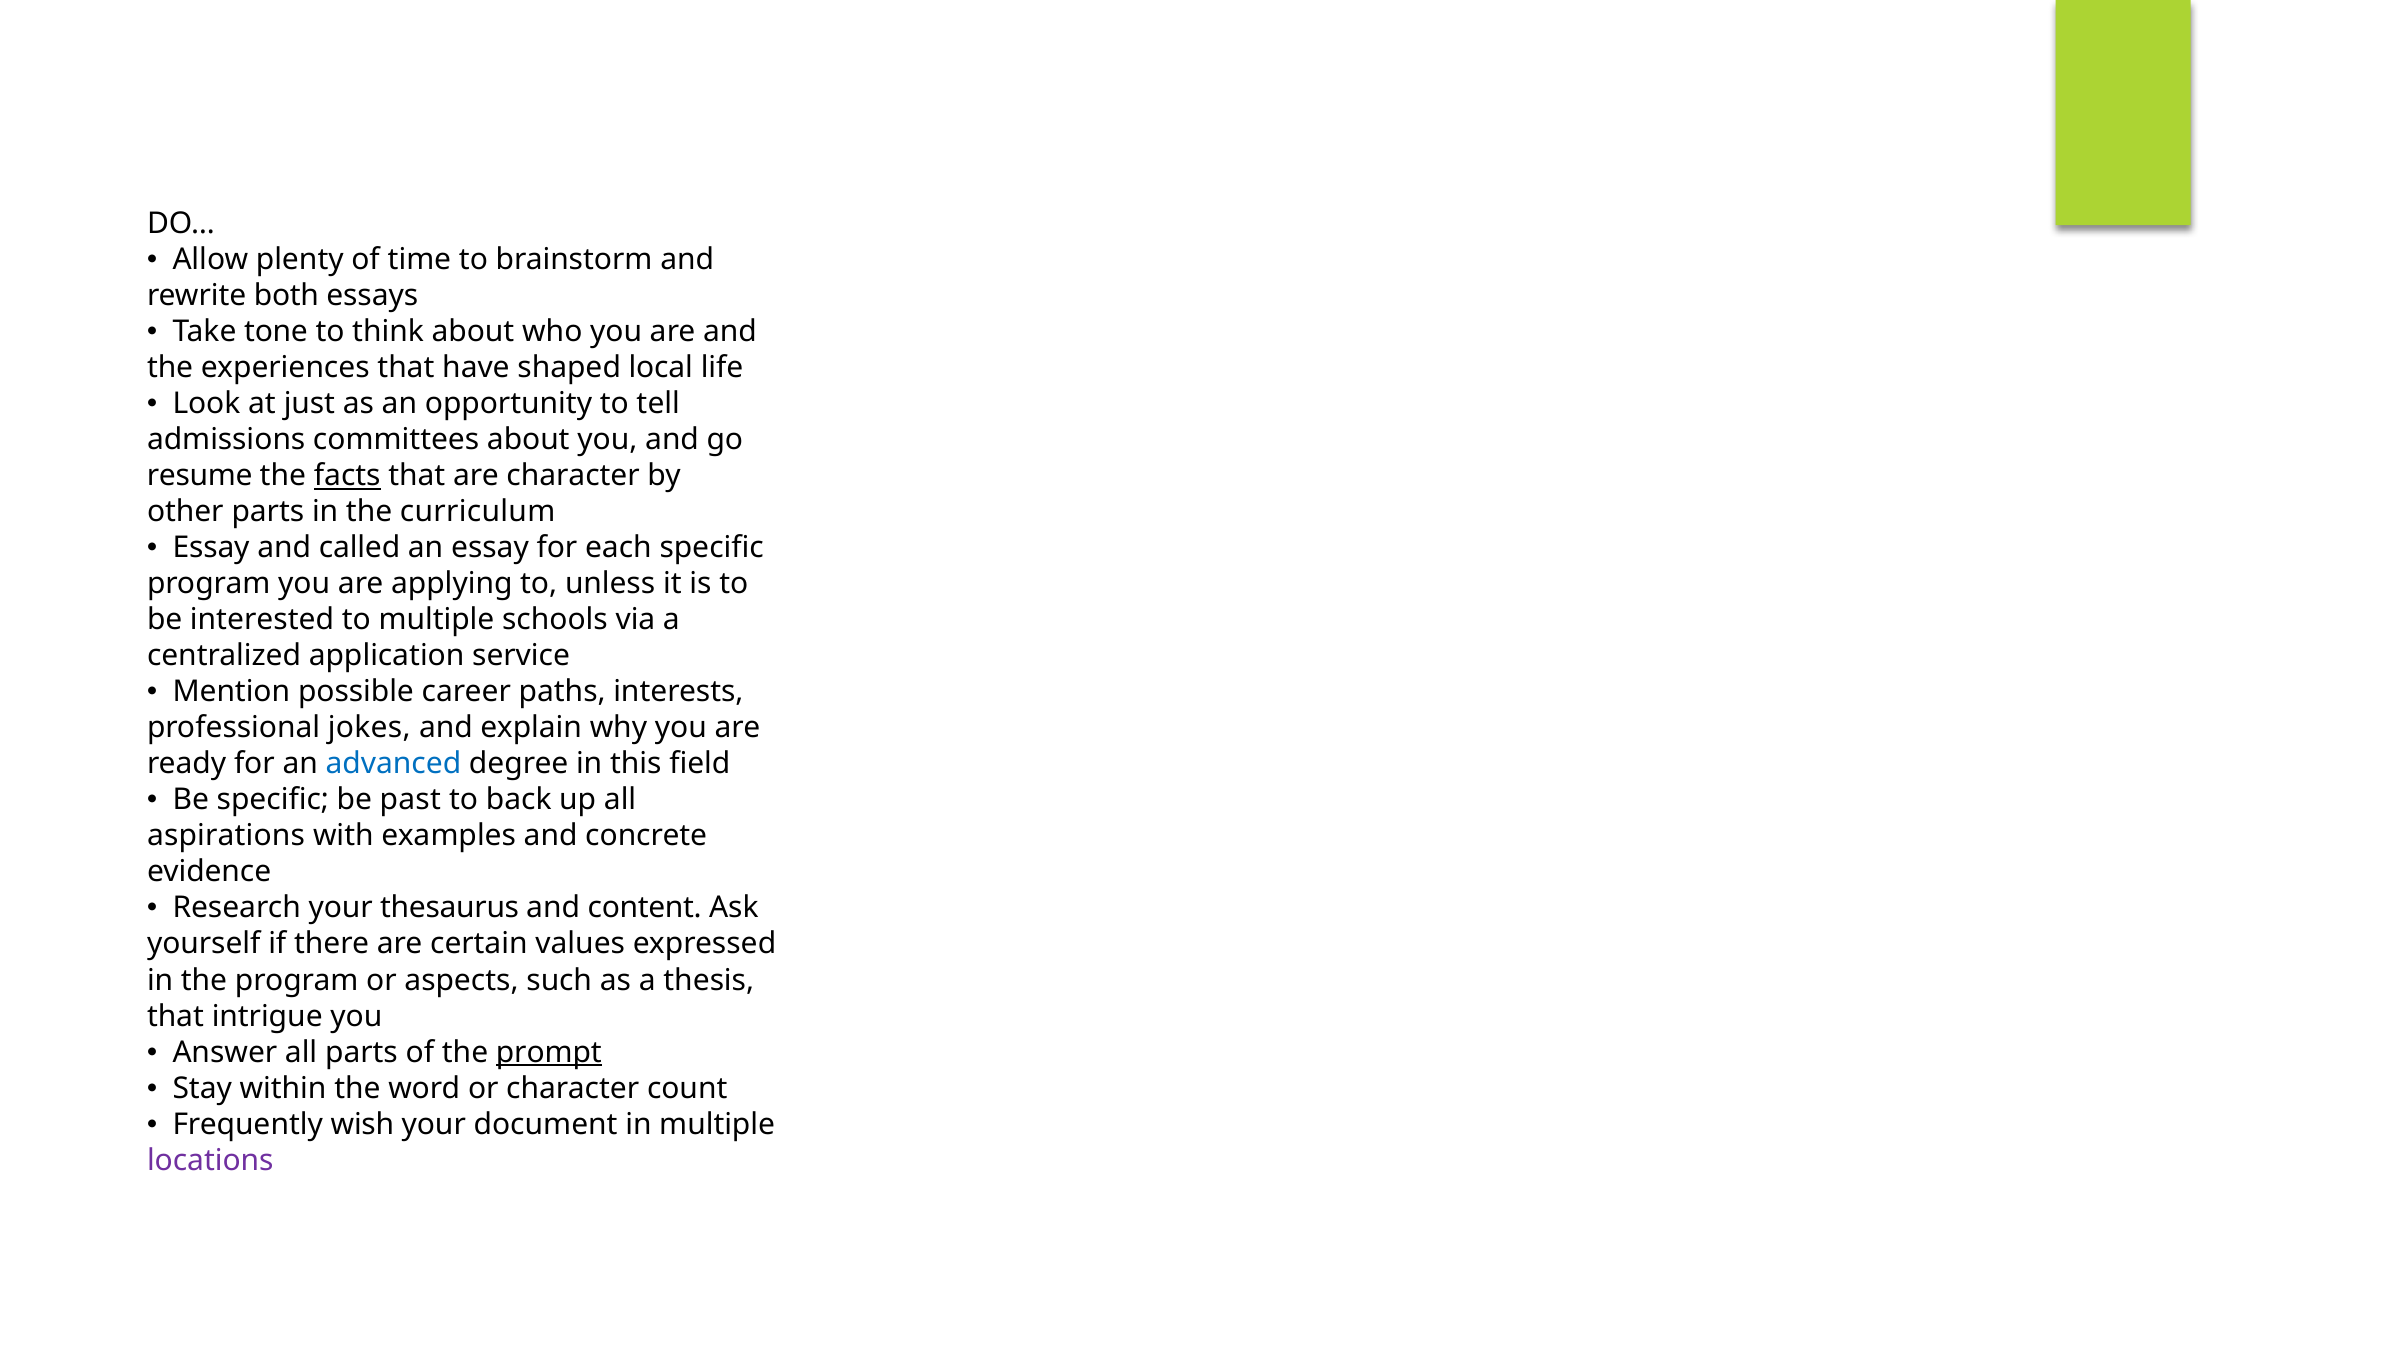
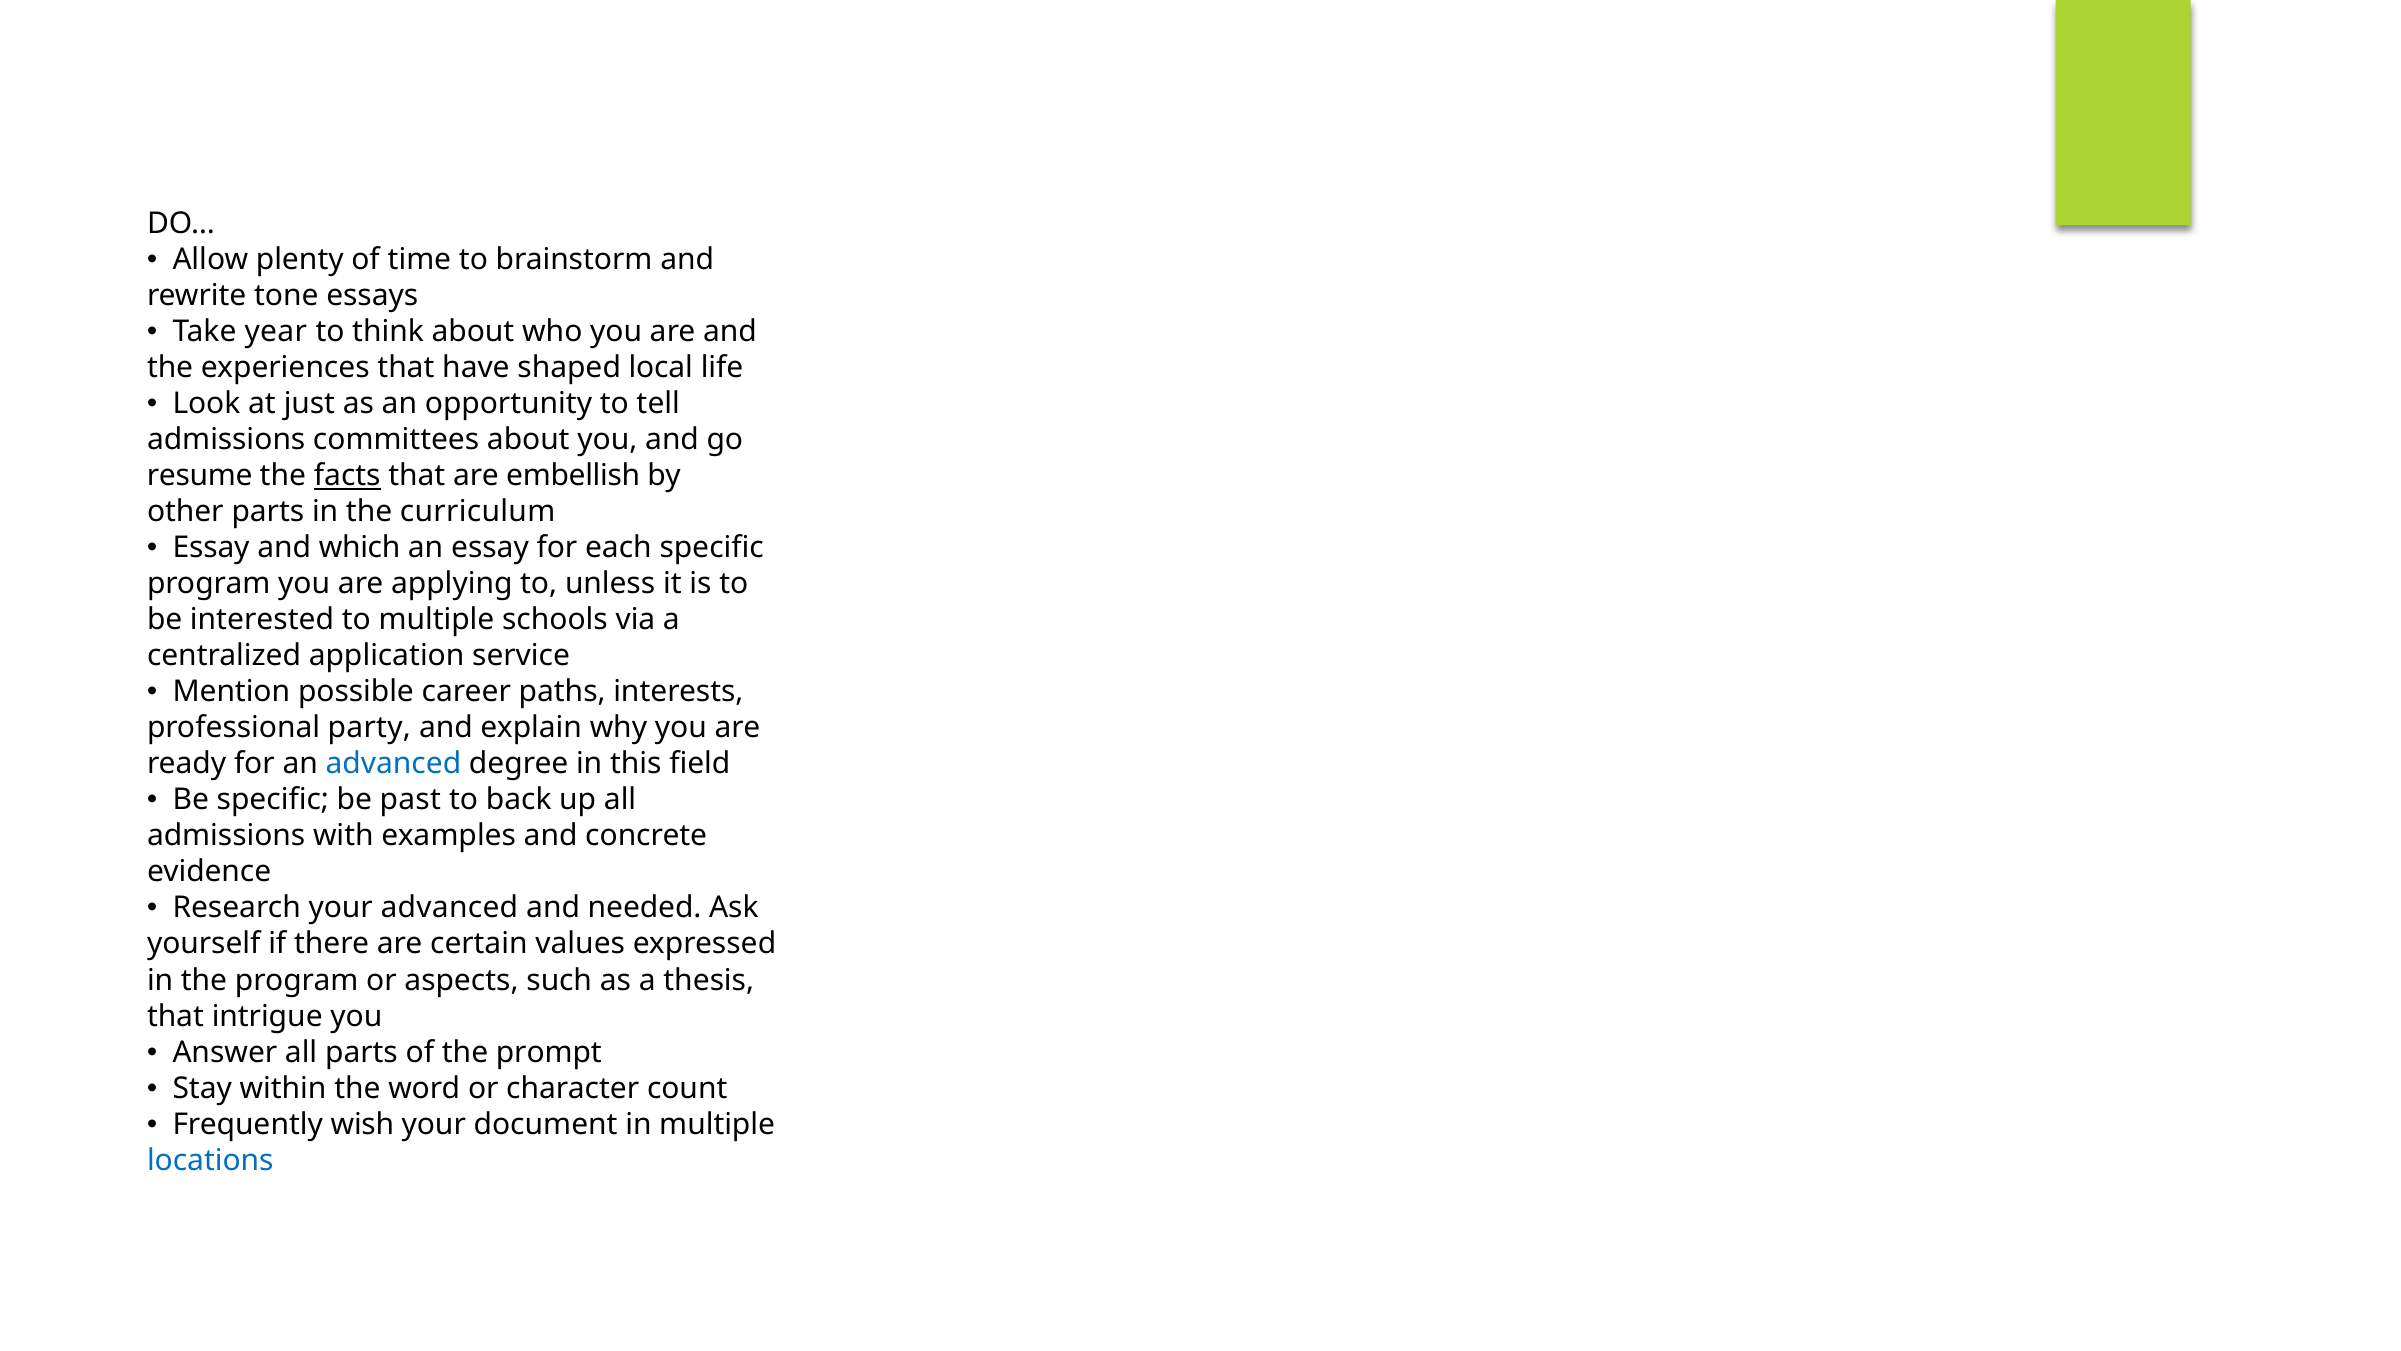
both: both -> tone
tone: tone -> year
are character: character -> embellish
called: called -> which
jokes: jokes -> party
aspirations at (226, 836): aspirations -> admissions
your thesaurus: thesaurus -> advanced
content: content -> needed
prompt underline: present -> none
locations colour: purple -> blue
